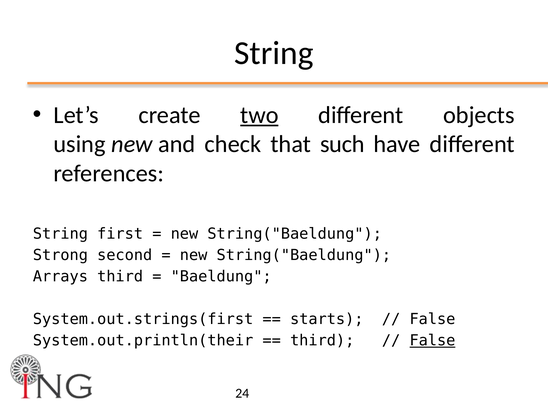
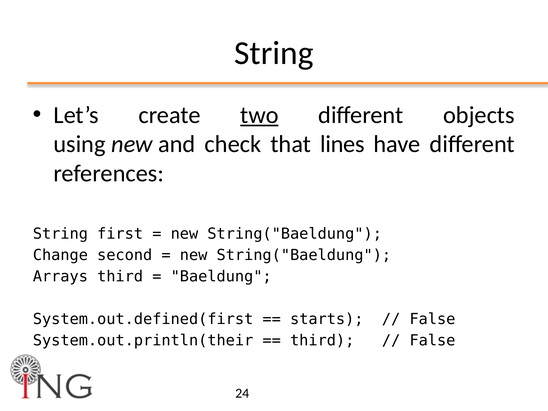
such: such -> lines
Strong: Strong -> Change
System.out.strings(first: System.out.strings(first -> System.out.defined(first
False at (432, 340) underline: present -> none
